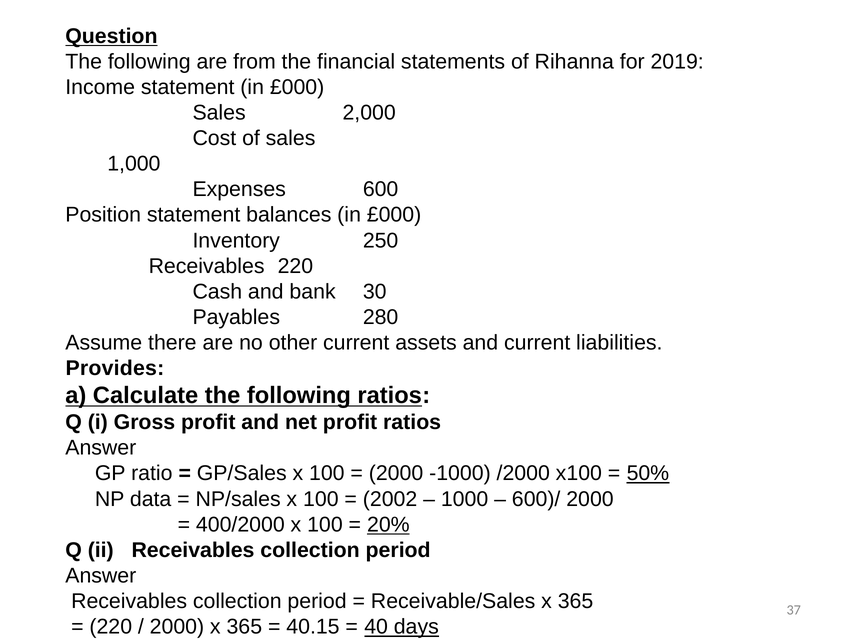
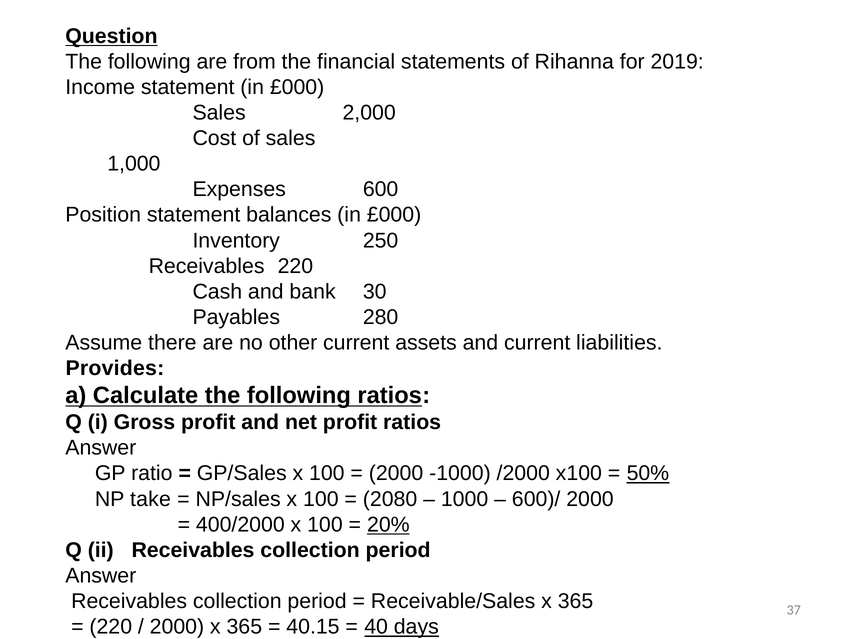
data: data -> take
2002: 2002 -> 2080
